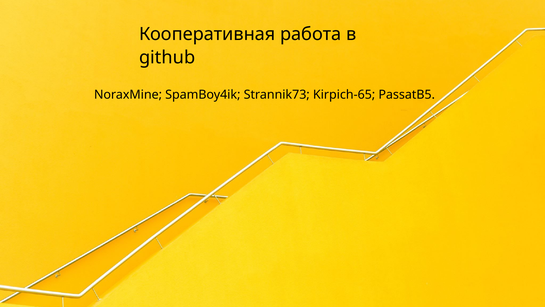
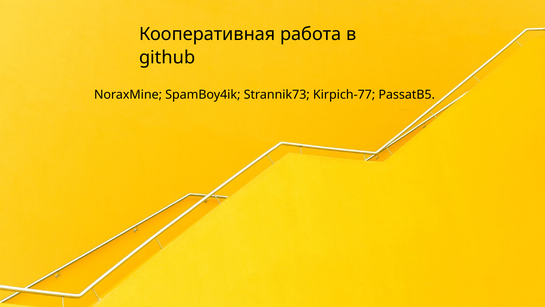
Kirpich-65: Kirpich-65 -> Kirpich-77
